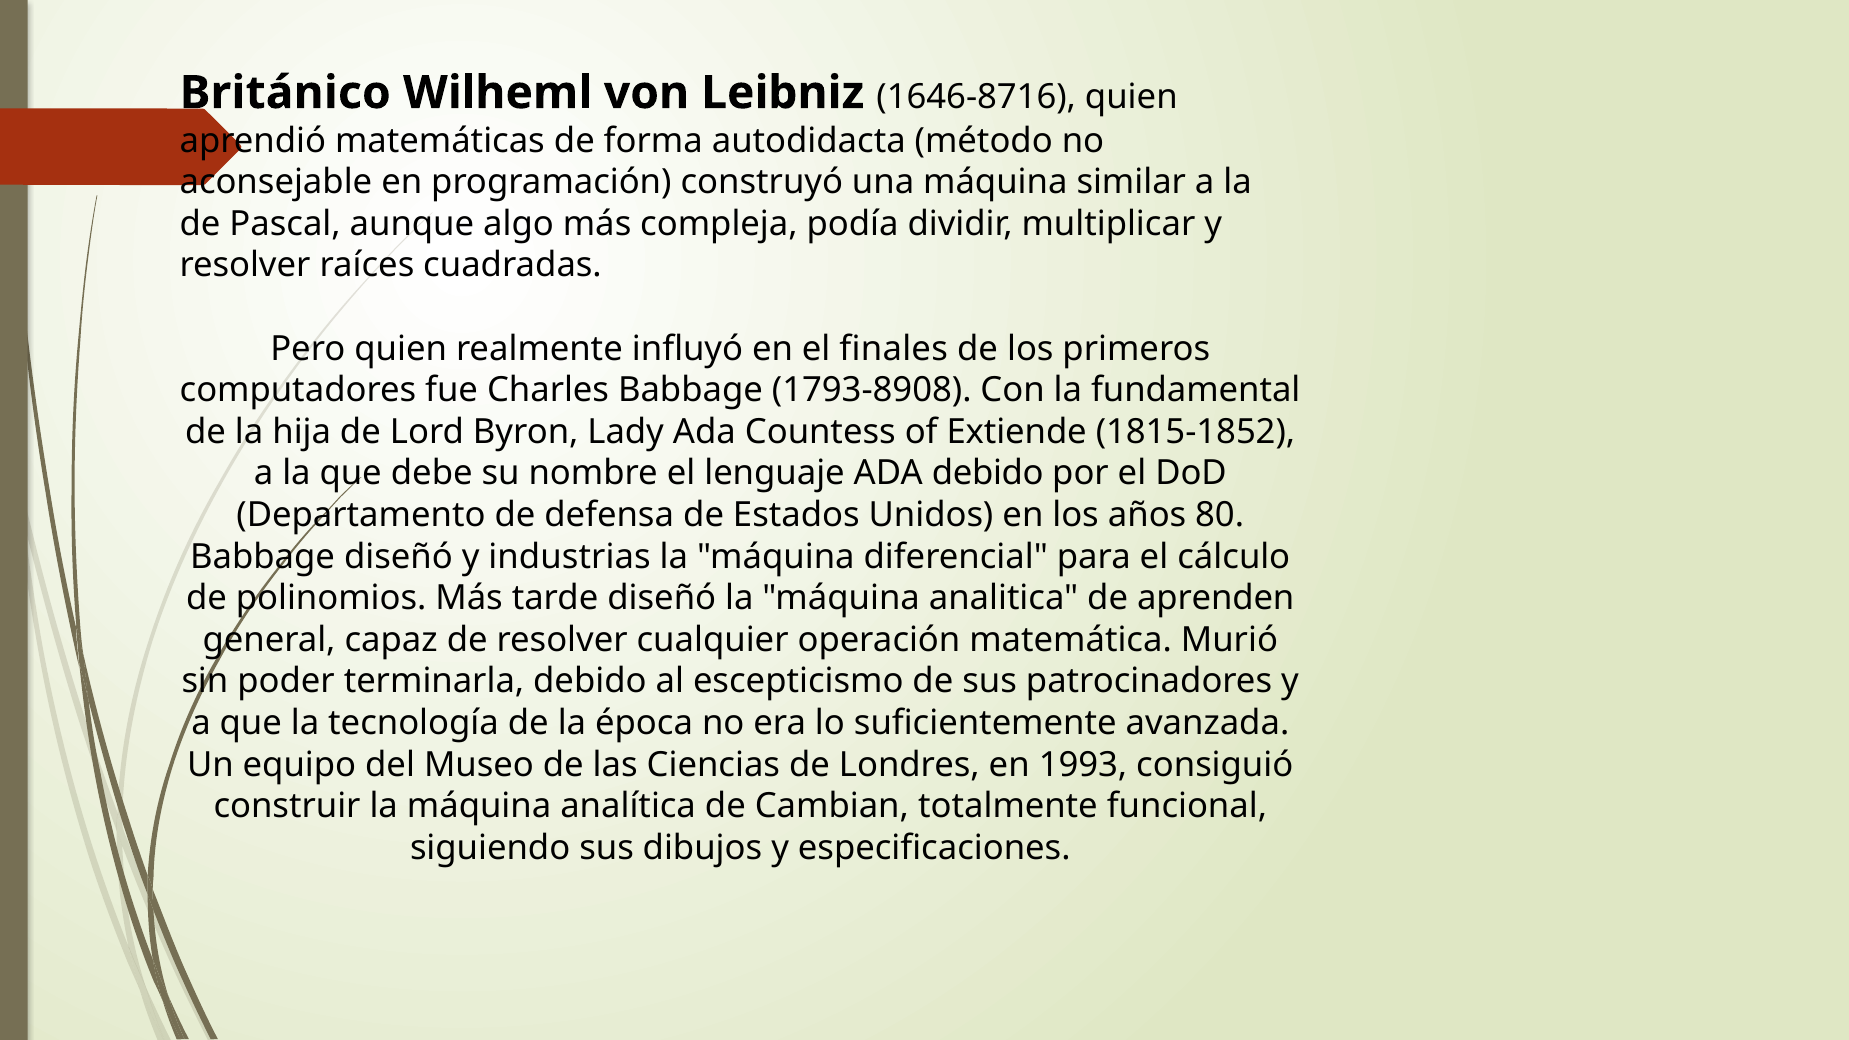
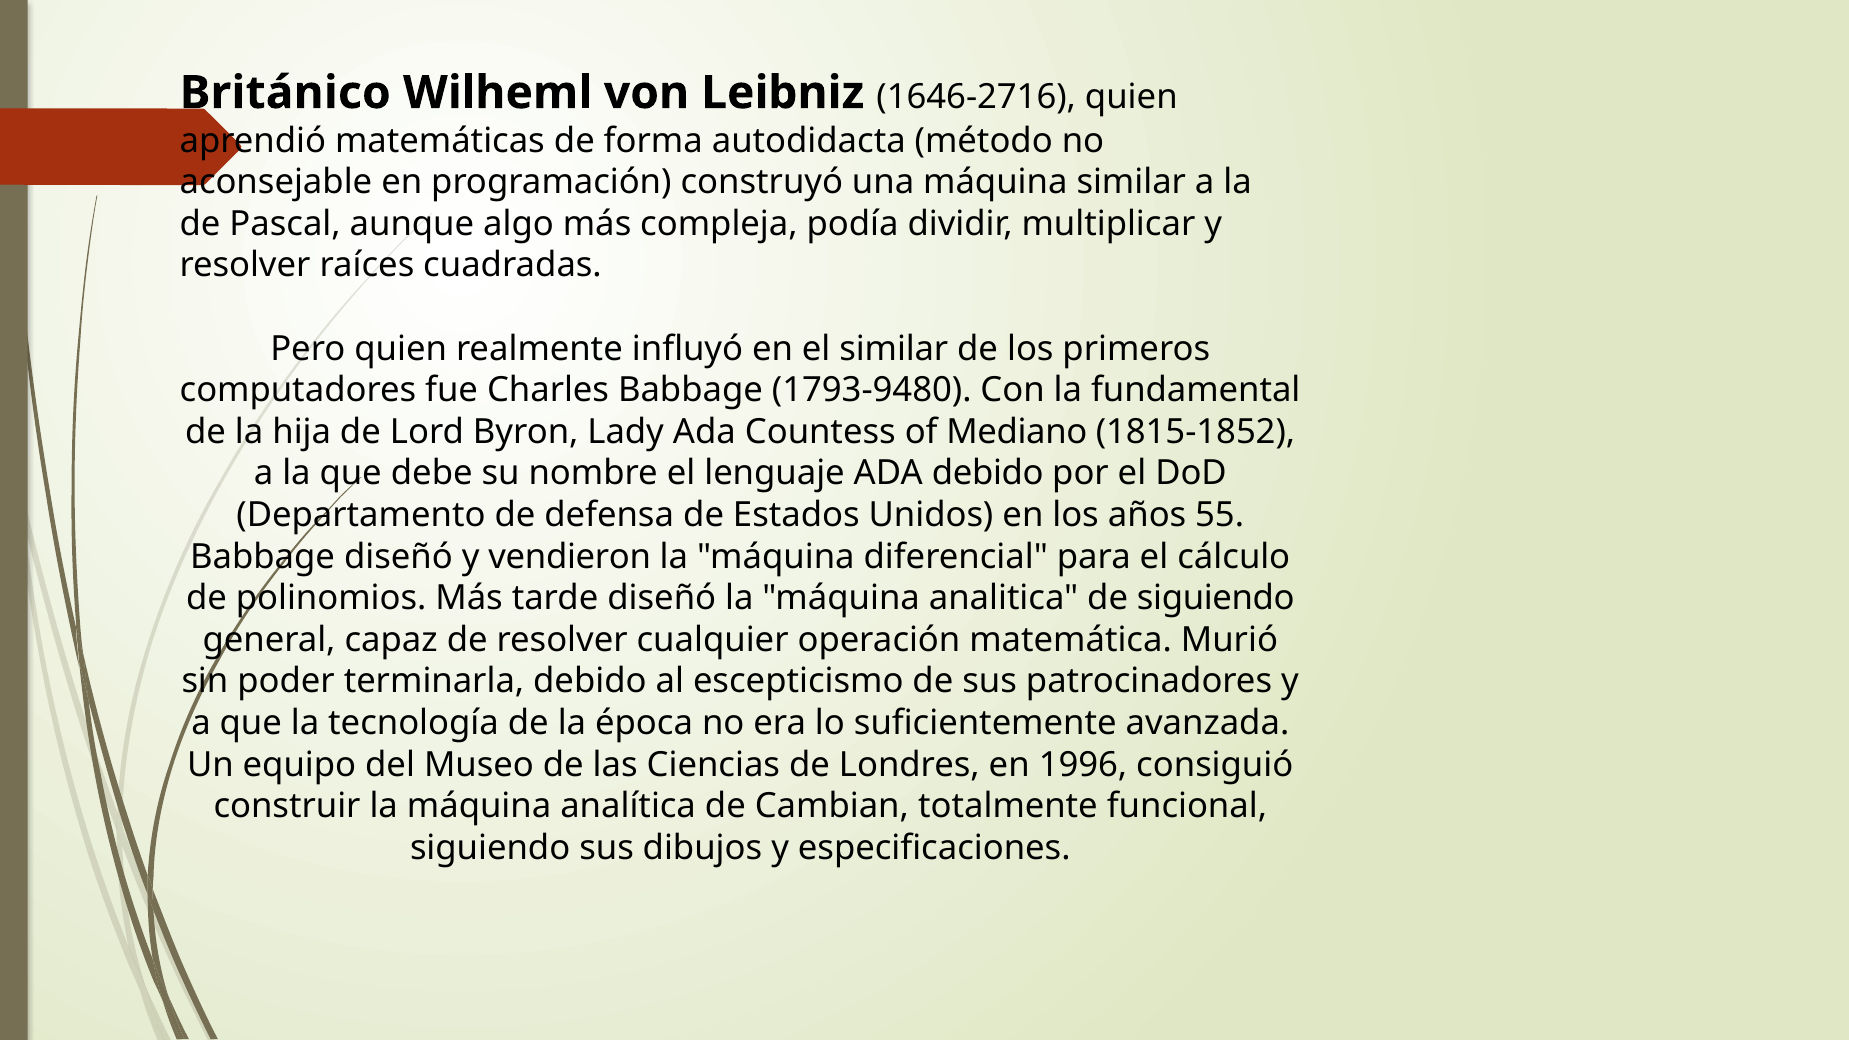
1646-8716: 1646-8716 -> 1646-2716
el finales: finales -> similar
1793-8908: 1793-8908 -> 1793-9480
Extiende: Extiende -> Mediano
80: 80 -> 55
industrias: industrias -> vendieron
de aprenden: aprenden -> siguiendo
1993: 1993 -> 1996
